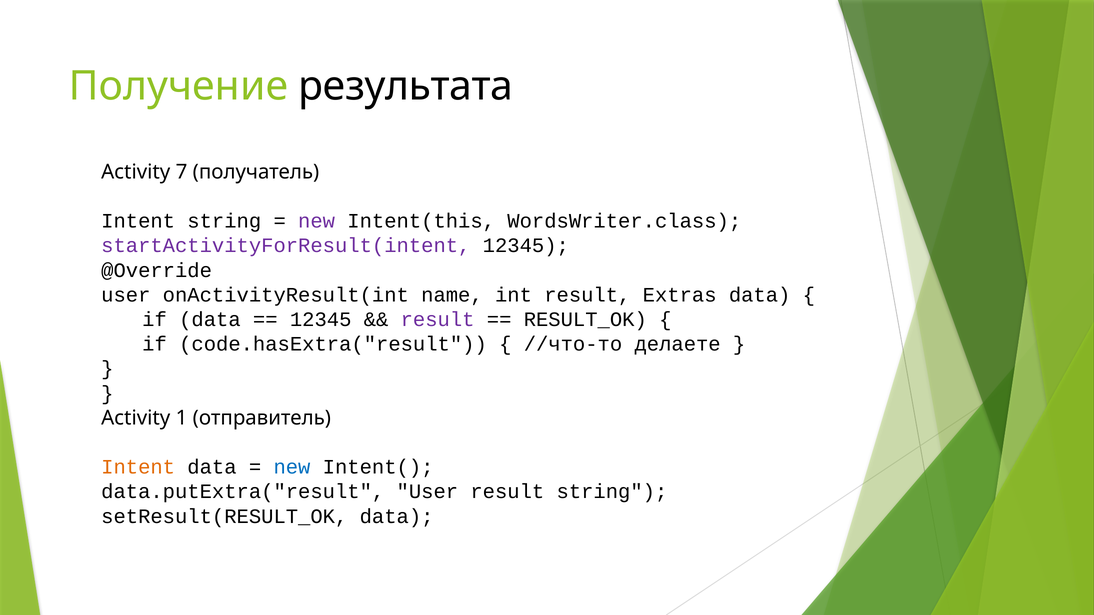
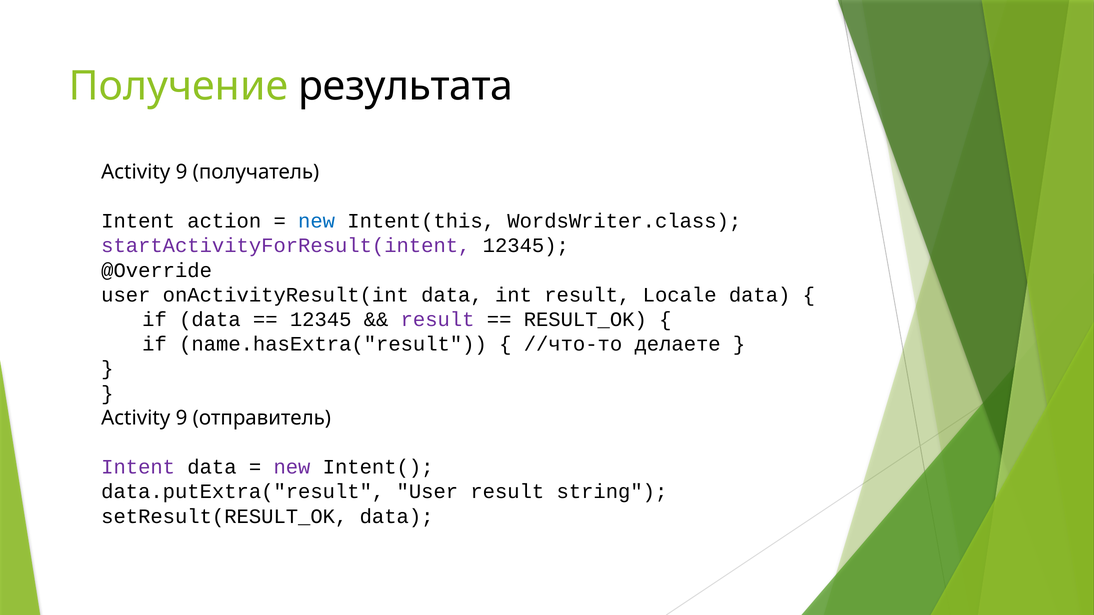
7 at (182, 172): 7 -> 9
Intent string: string -> action
new at (317, 221) colour: purple -> blue
onActivityResult(int name: name -> data
Extras: Extras -> Locale
code.hasExtra("result: code.hasExtra("result -> name.hasExtra("result
1 at (182, 418): 1 -> 9
Intent at (138, 467) colour: orange -> purple
new at (292, 467) colour: blue -> purple
